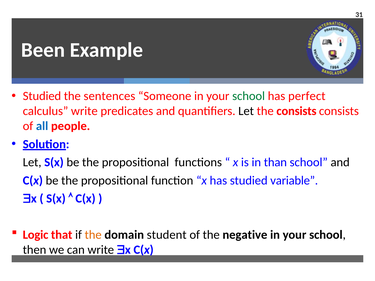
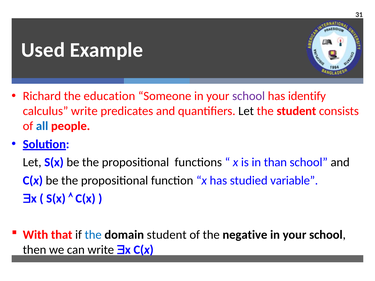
Been: Been -> Used
Studied at (42, 96): Studied -> Richard
sentences: sentences -> education
school at (249, 96) colour: green -> purple
perfect: perfect -> identify
the consists: consists -> student
Logic: Logic -> With
the at (93, 235) colour: orange -> blue
